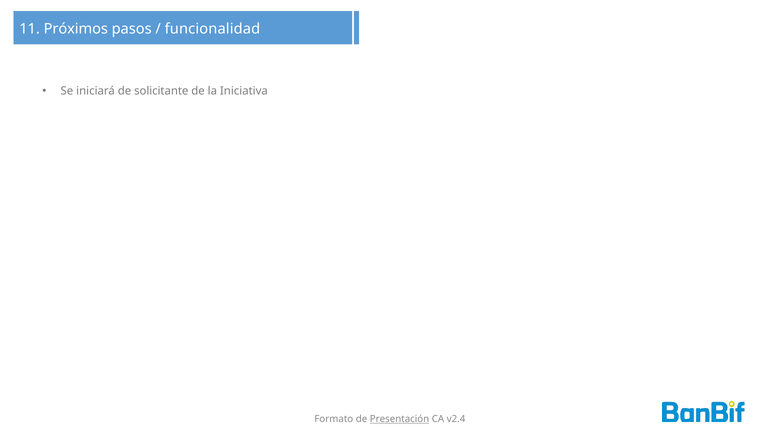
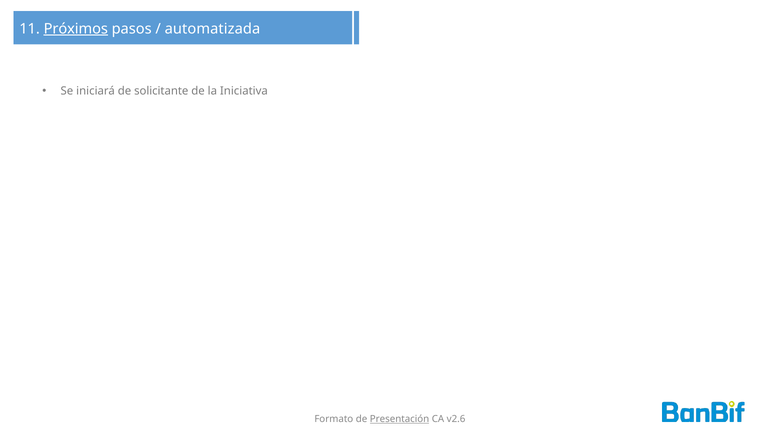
Próximos underline: none -> present
funcionalidad: funcionalidad -> automatizada
v2.4: v2.4 -> v2.6
